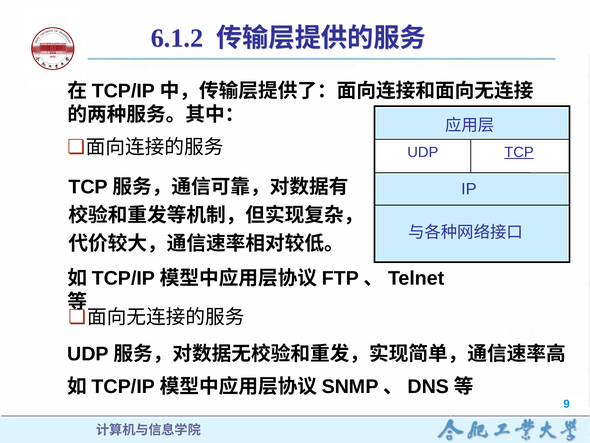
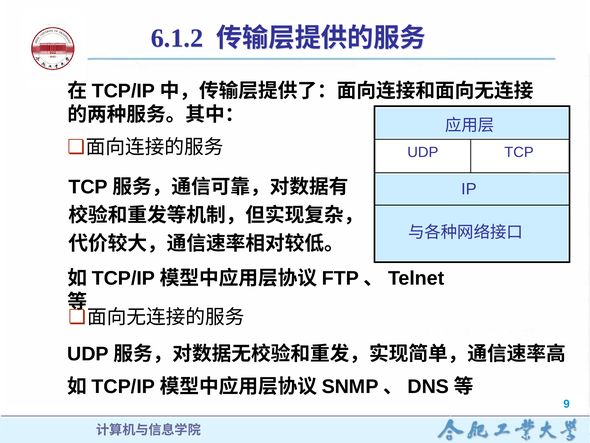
TCP underline: present -> none
